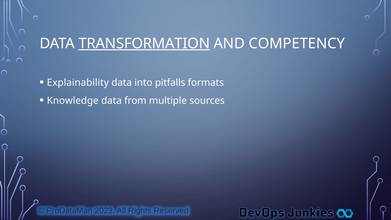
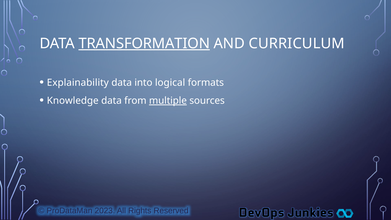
COMPETENCY: COMPETENCY -> CURRICULUM
pitfalls: pitfalls -> logical
multiple underline: none -> present
